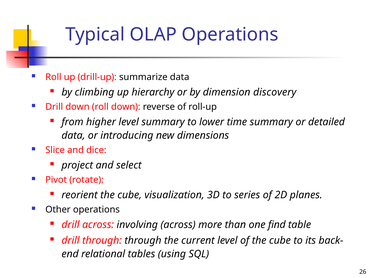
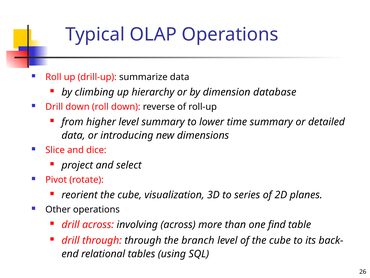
discovery: discovery -> database
current: current -> branch
